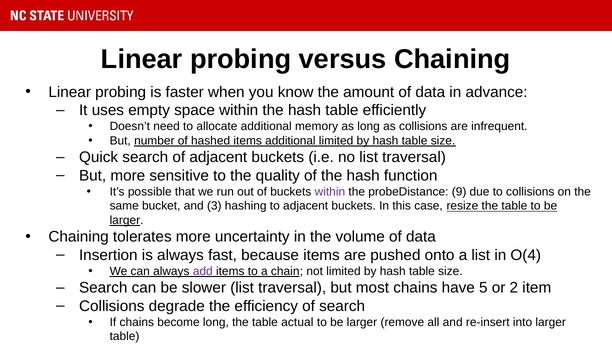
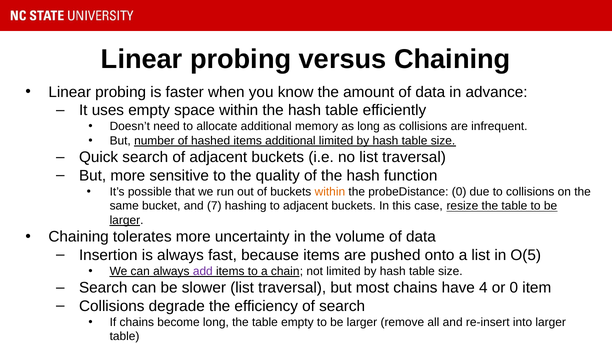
within at (330, 192) colour: purple -> orange
probeDistance 9: 9 -> 0
3: 3 -> 7
O(4: O(4 -> O(5
5: 5 -> 4
or 2: 2 -> 0
table actual: actual -> empty
